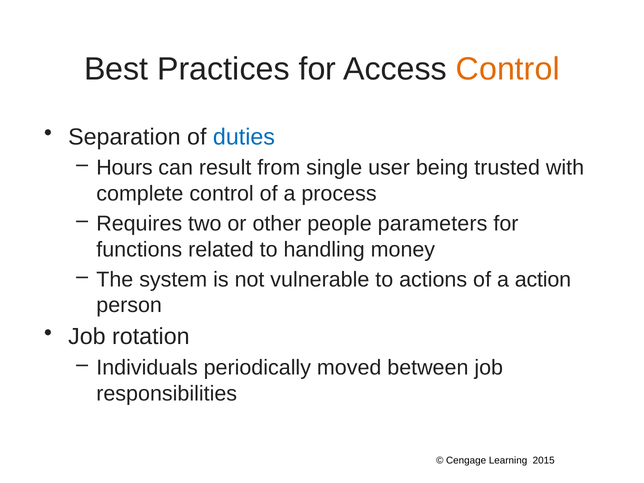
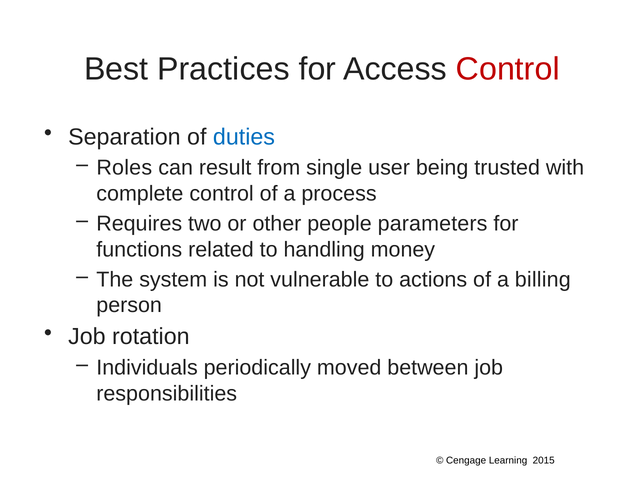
Control at (508, 69) colour: orange -> red
Hours: Hours -> Roles
action: action -> billing
